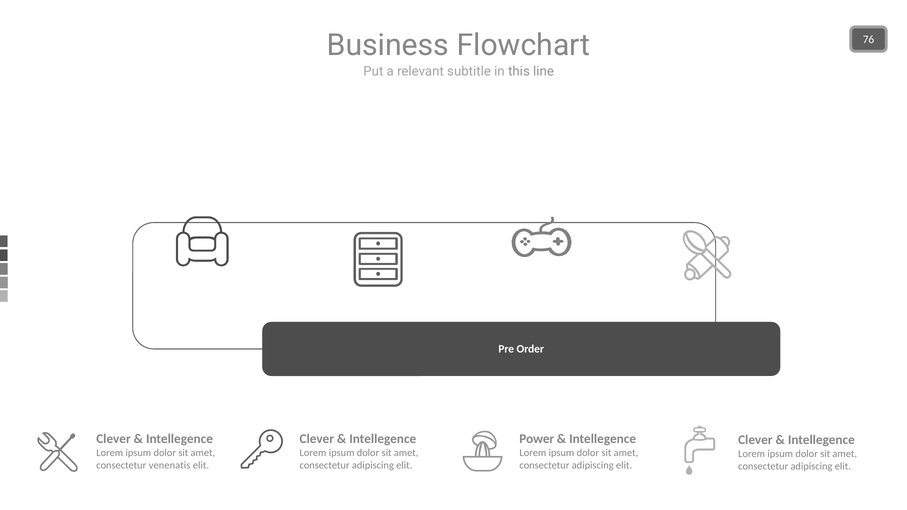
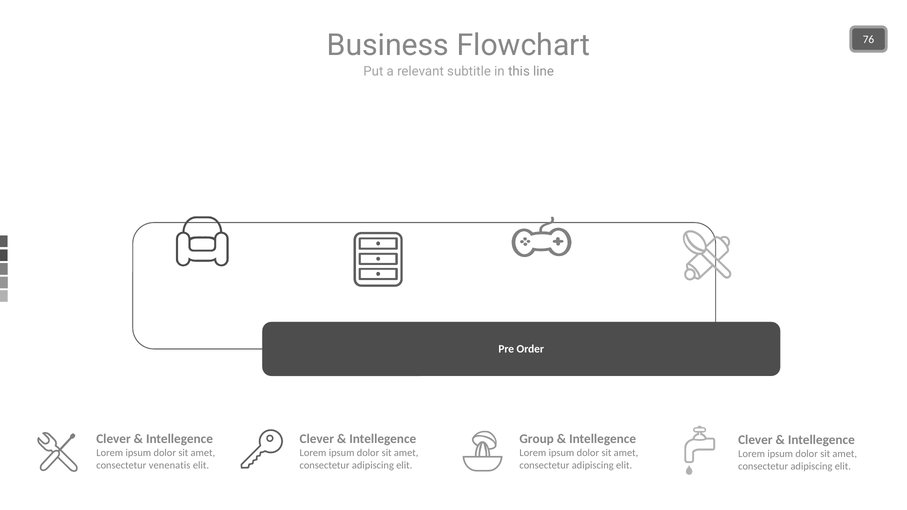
Power: Power -> Group
